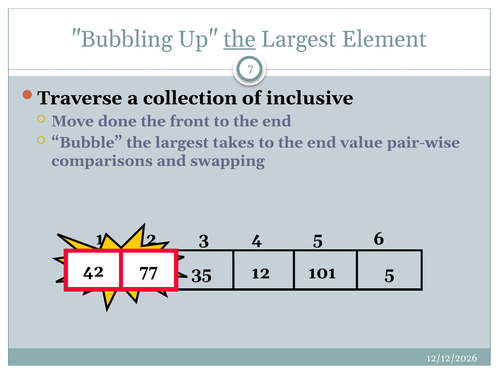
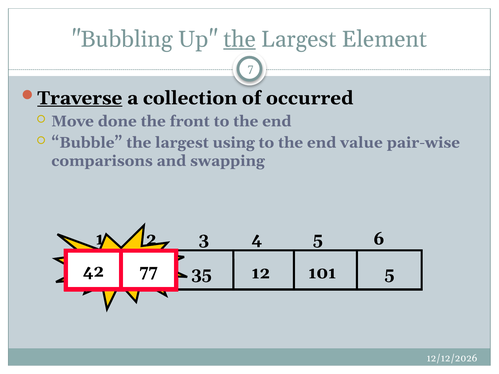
Traverse underline: none -> present
inclusive: inclusive -> occurred
takes: takes -> using
